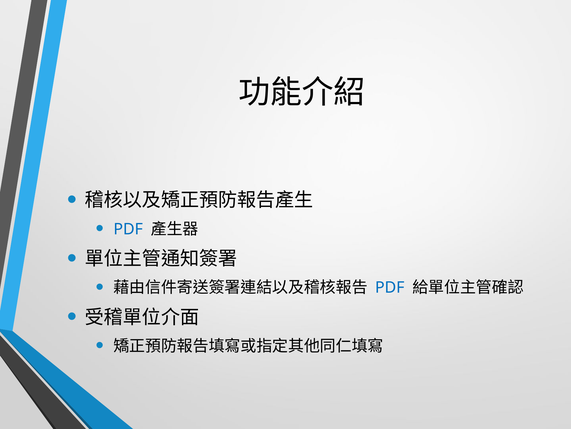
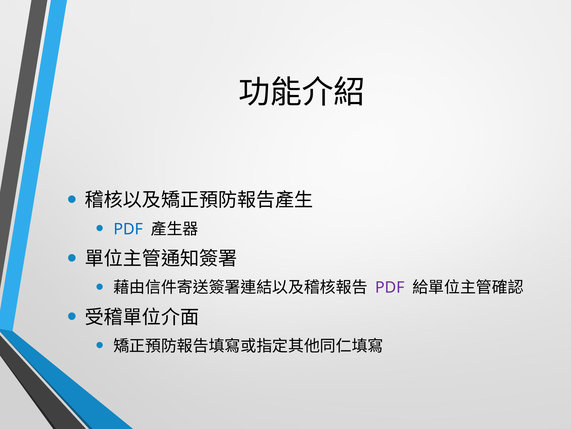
PDF at (390, 287) colour: blue -> purple
